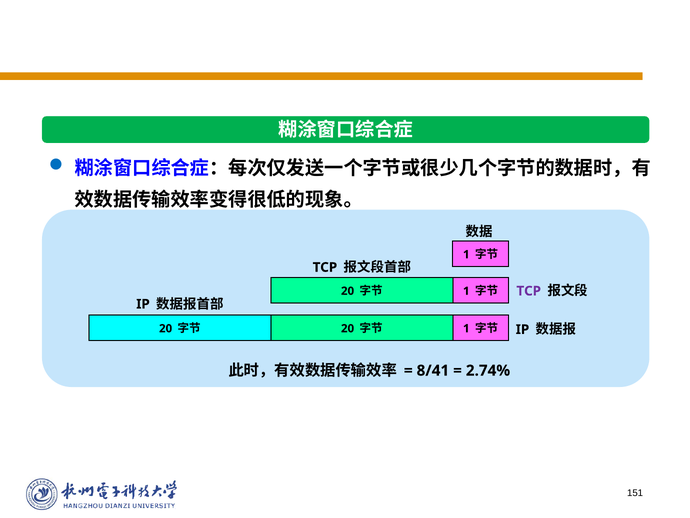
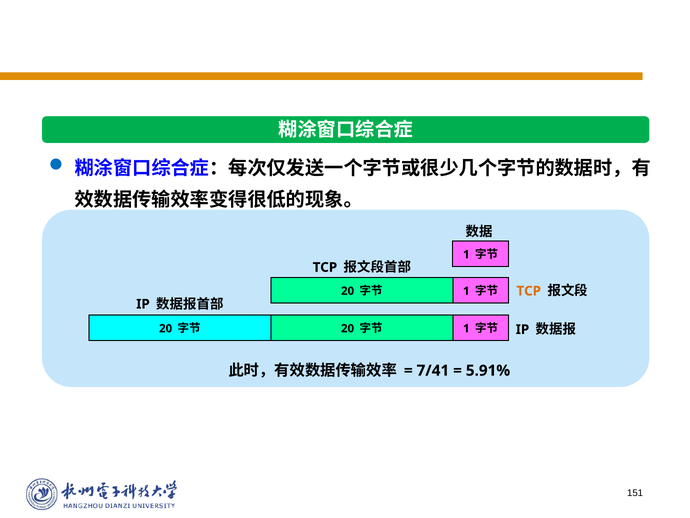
TCP at (529, 291) colour: purple -> orange
8/41: 8/41 -> 7/41
2.74%: 2.74% -> 5.91%
